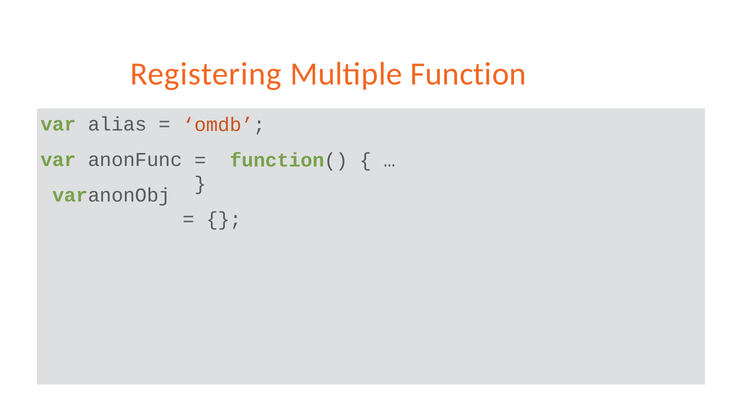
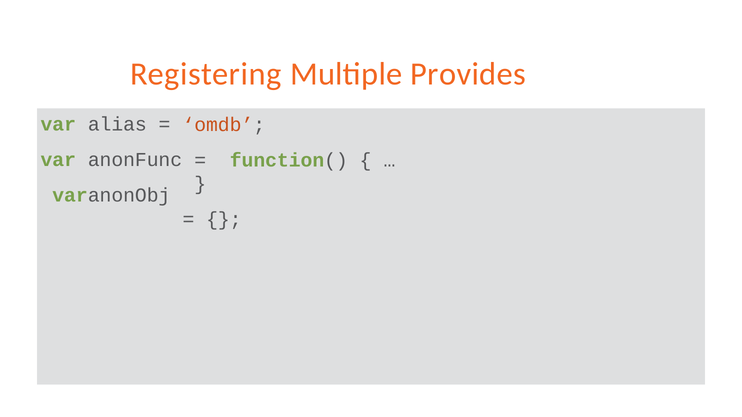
Function: Function -> Provides
